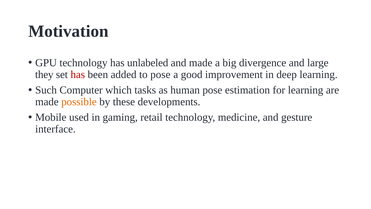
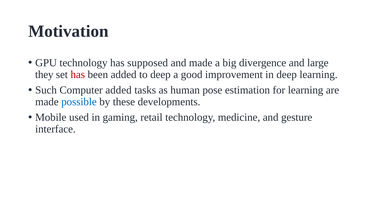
unlabeled: unlabeled -> supposed
to pose: pose -> deep
Computer which: which -> added
possible colour: orange -> blue
